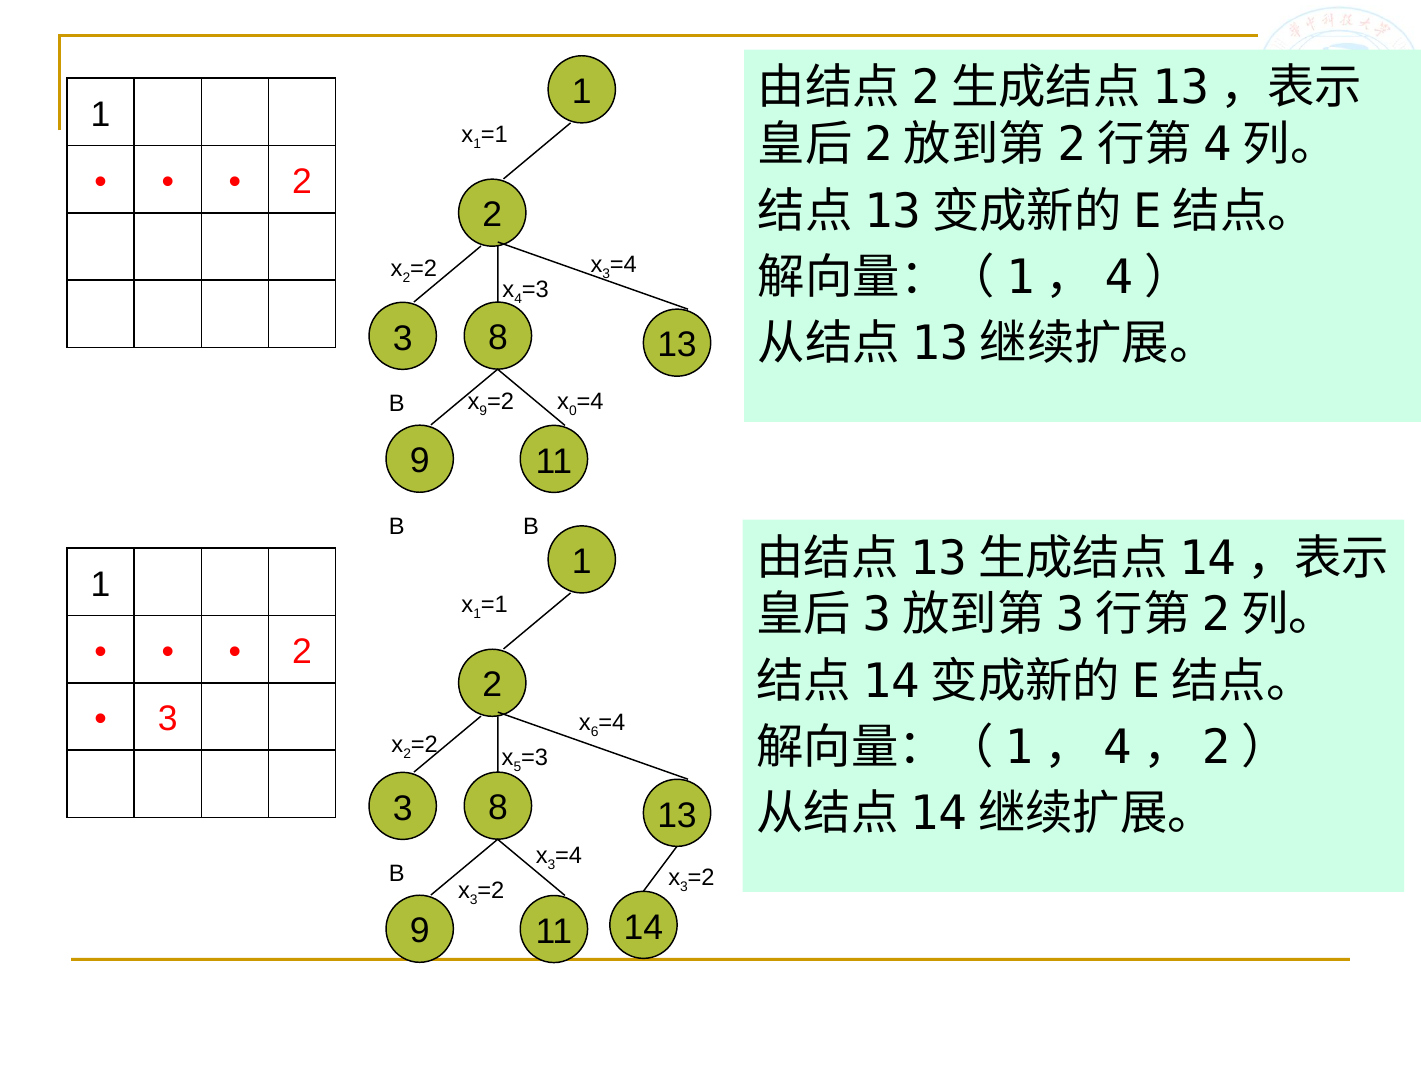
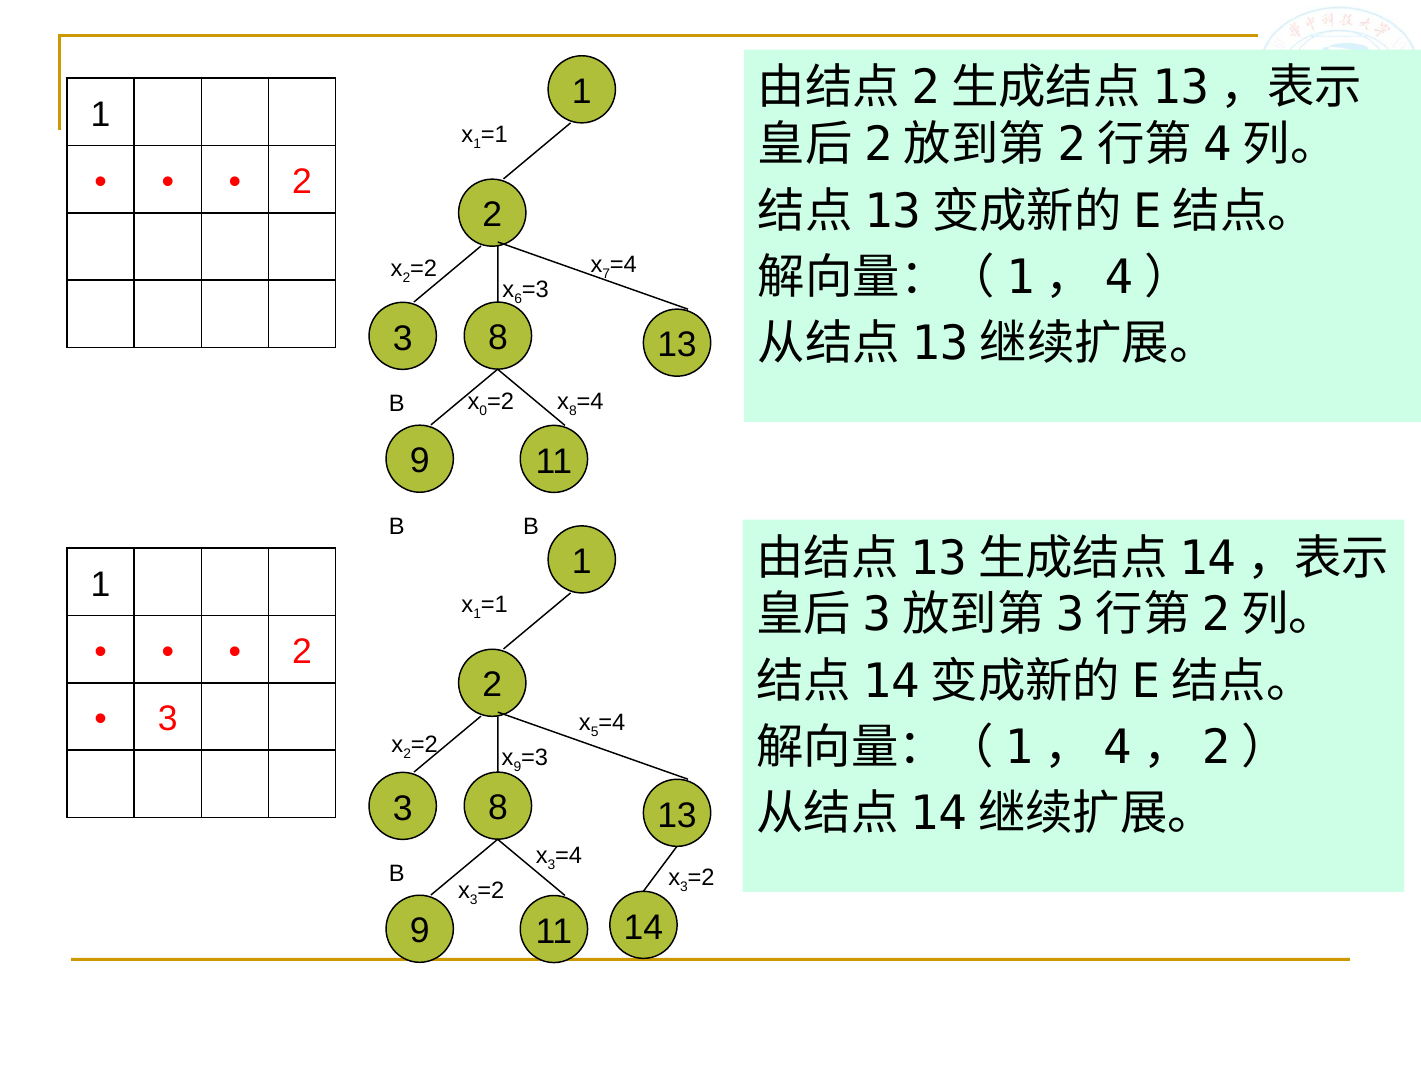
3 at (606, 274): 3 -> 7
4: 4 -> 6
9 at (483, 411): 9 -> 0
0 at (573, 411): 0 -> 8
6: 6 -> 5
5 at (517, 766): 5 -> 9
